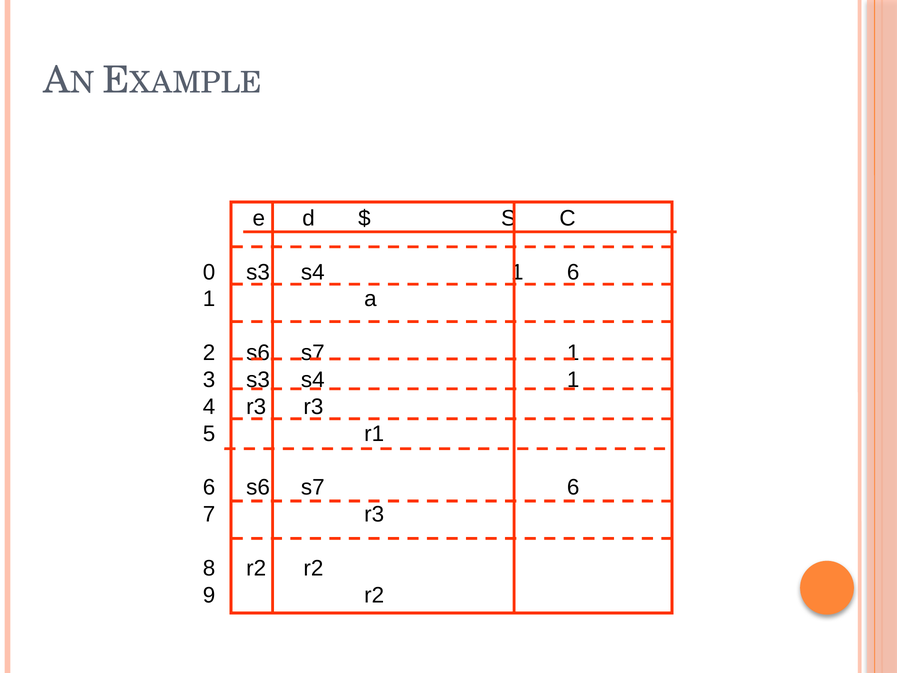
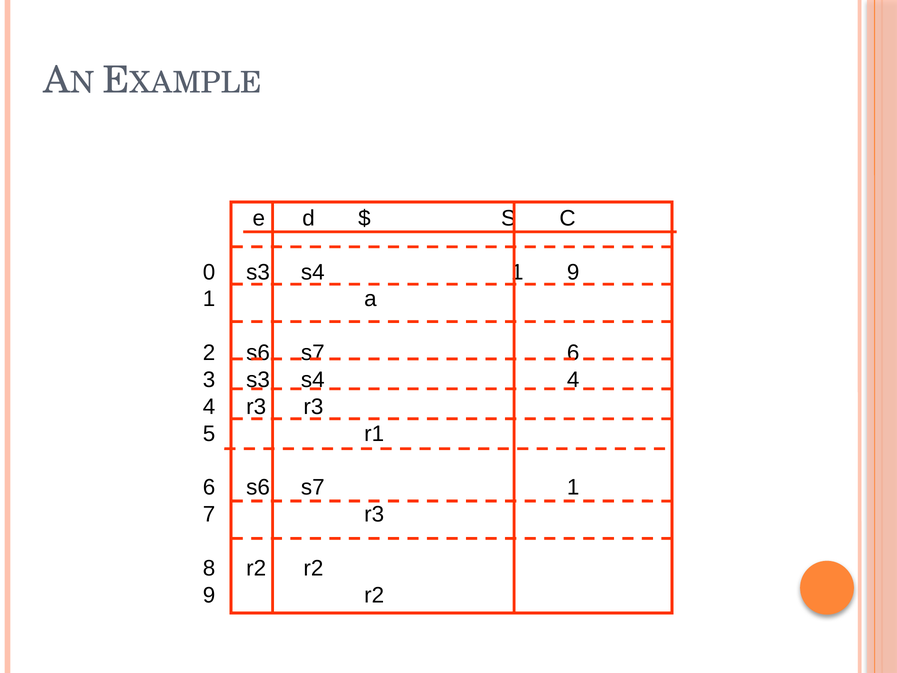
1 6: 6 -> 9
s7 1: 1 -> 6
3 s3 s4 1: 1 -> 4
s7 6: 6 -> 1
